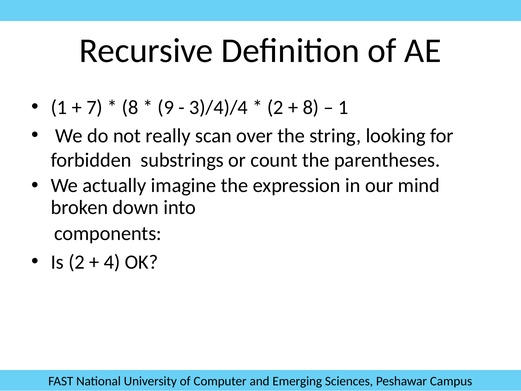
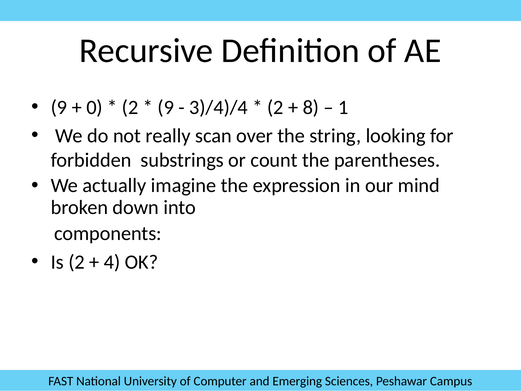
1 at (59, 107): 1 -> 9
7: 7 -> 0
8 at (130, 107): 8 -> 2
